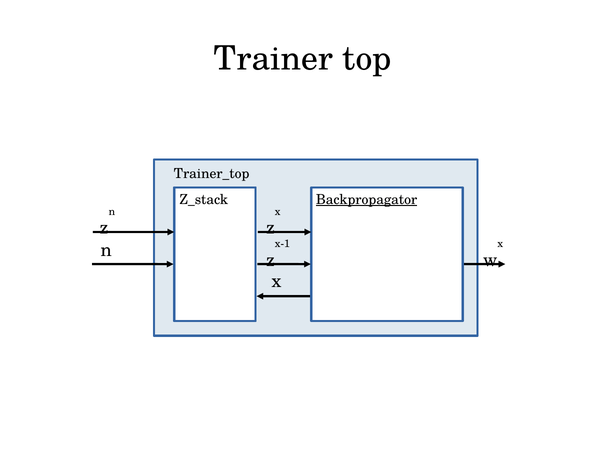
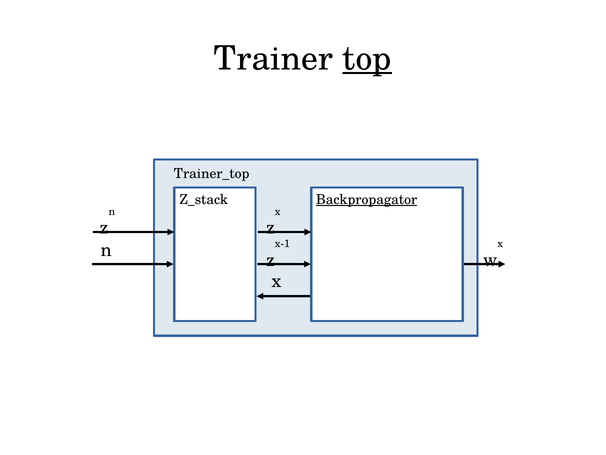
top underline: none -> present
